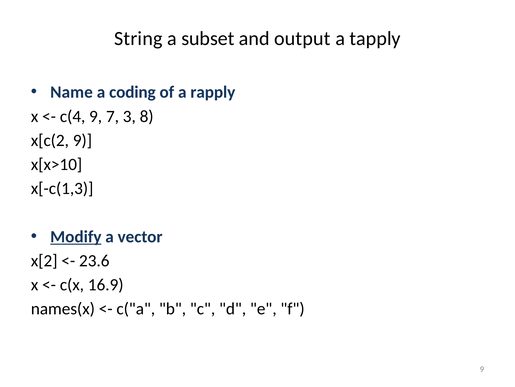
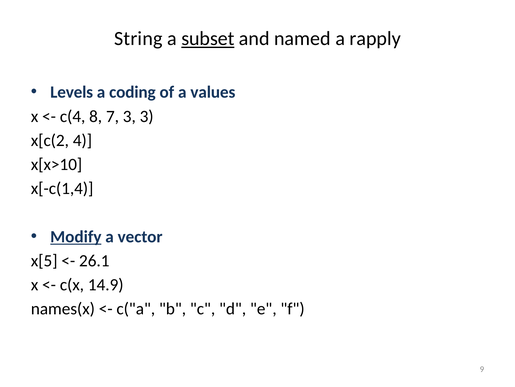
subset underline: none -> present
output: output -> named
tapply: tapply -> rapply
Name: Name -> Levels
rapply: rapply -> values
c(4 9: 9 -> 8
3 8: 8 -> 3
x[c(2 9: 9 -> 4
x[-c(1,3: x[-c(1,3 -> x[-c(1,4
x[2: x[2 -> x[5
23.6: 23.6 -> 26.1
16.9: 16.9 -> 14.9
